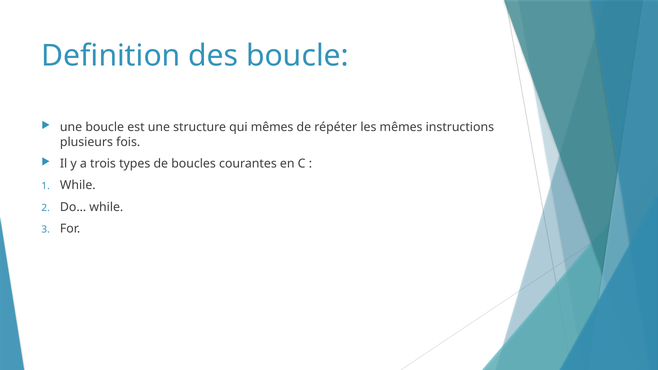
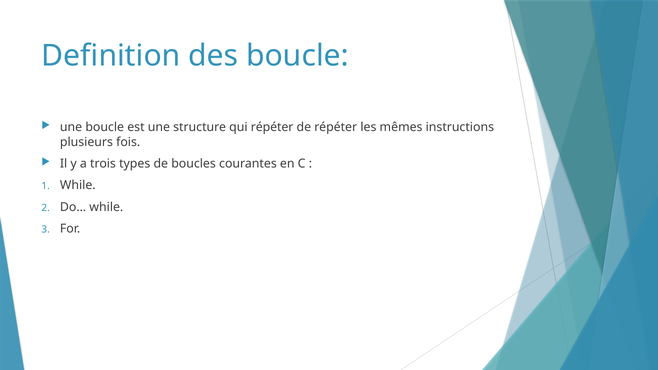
qui mêmes: mêmes -> répéter
